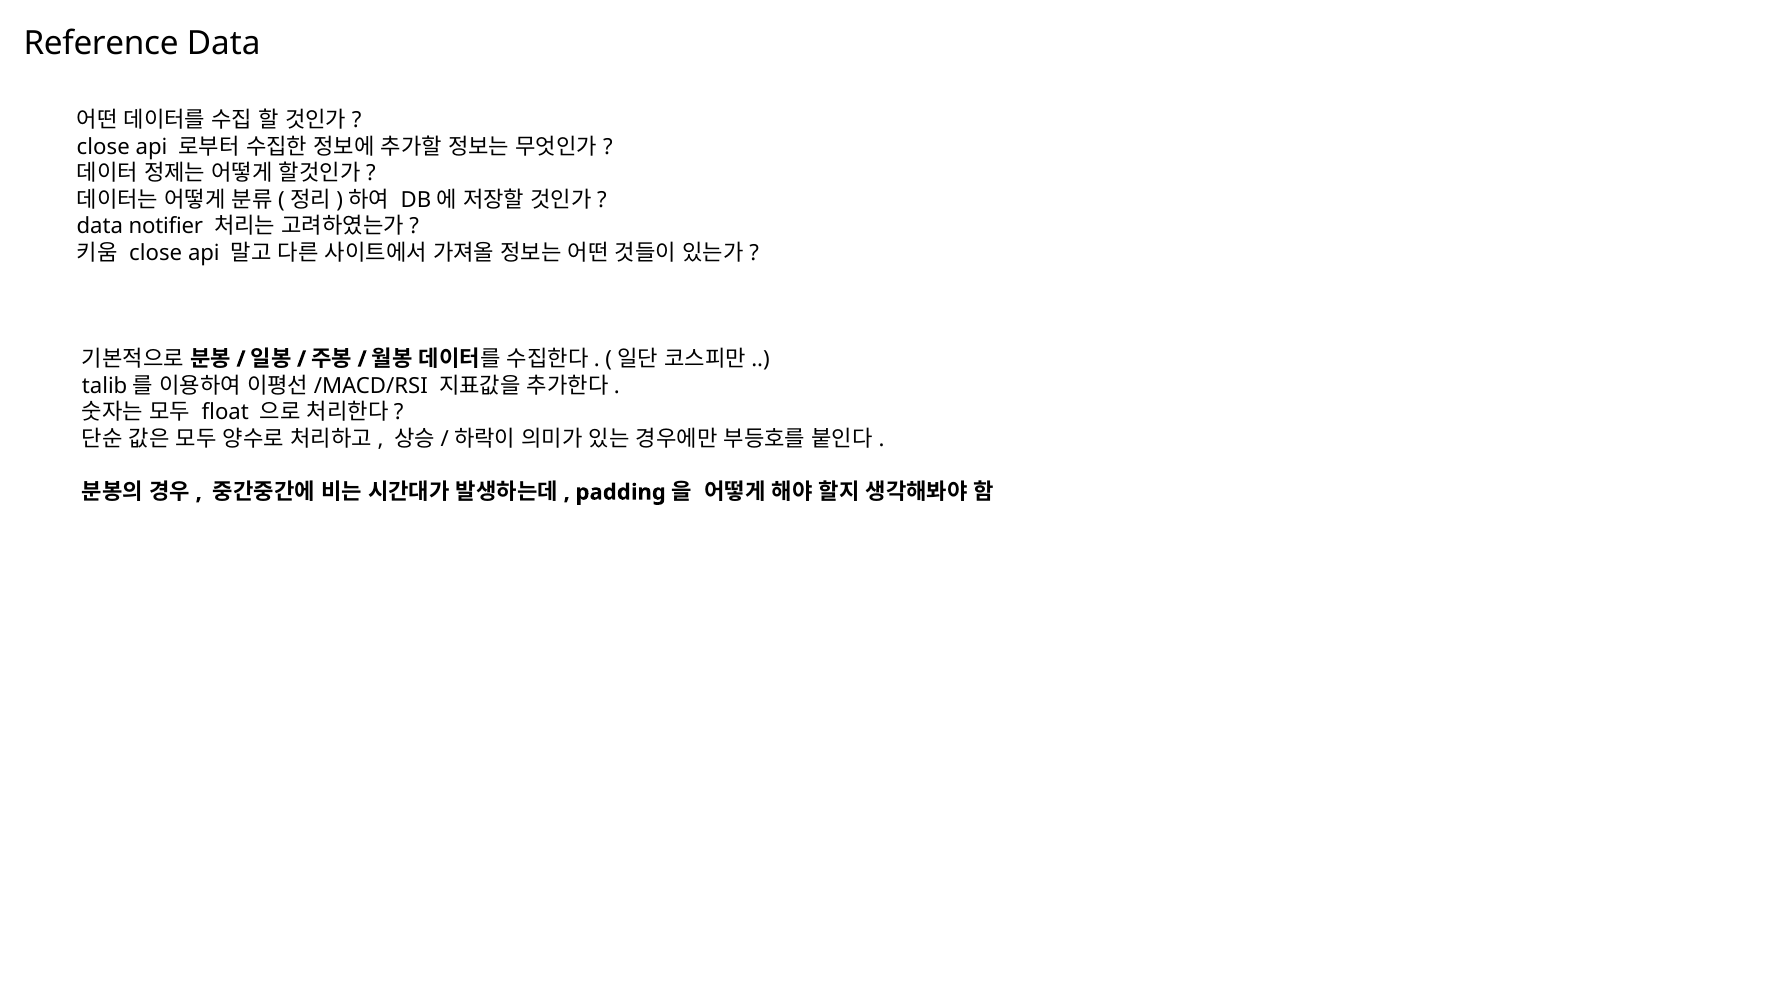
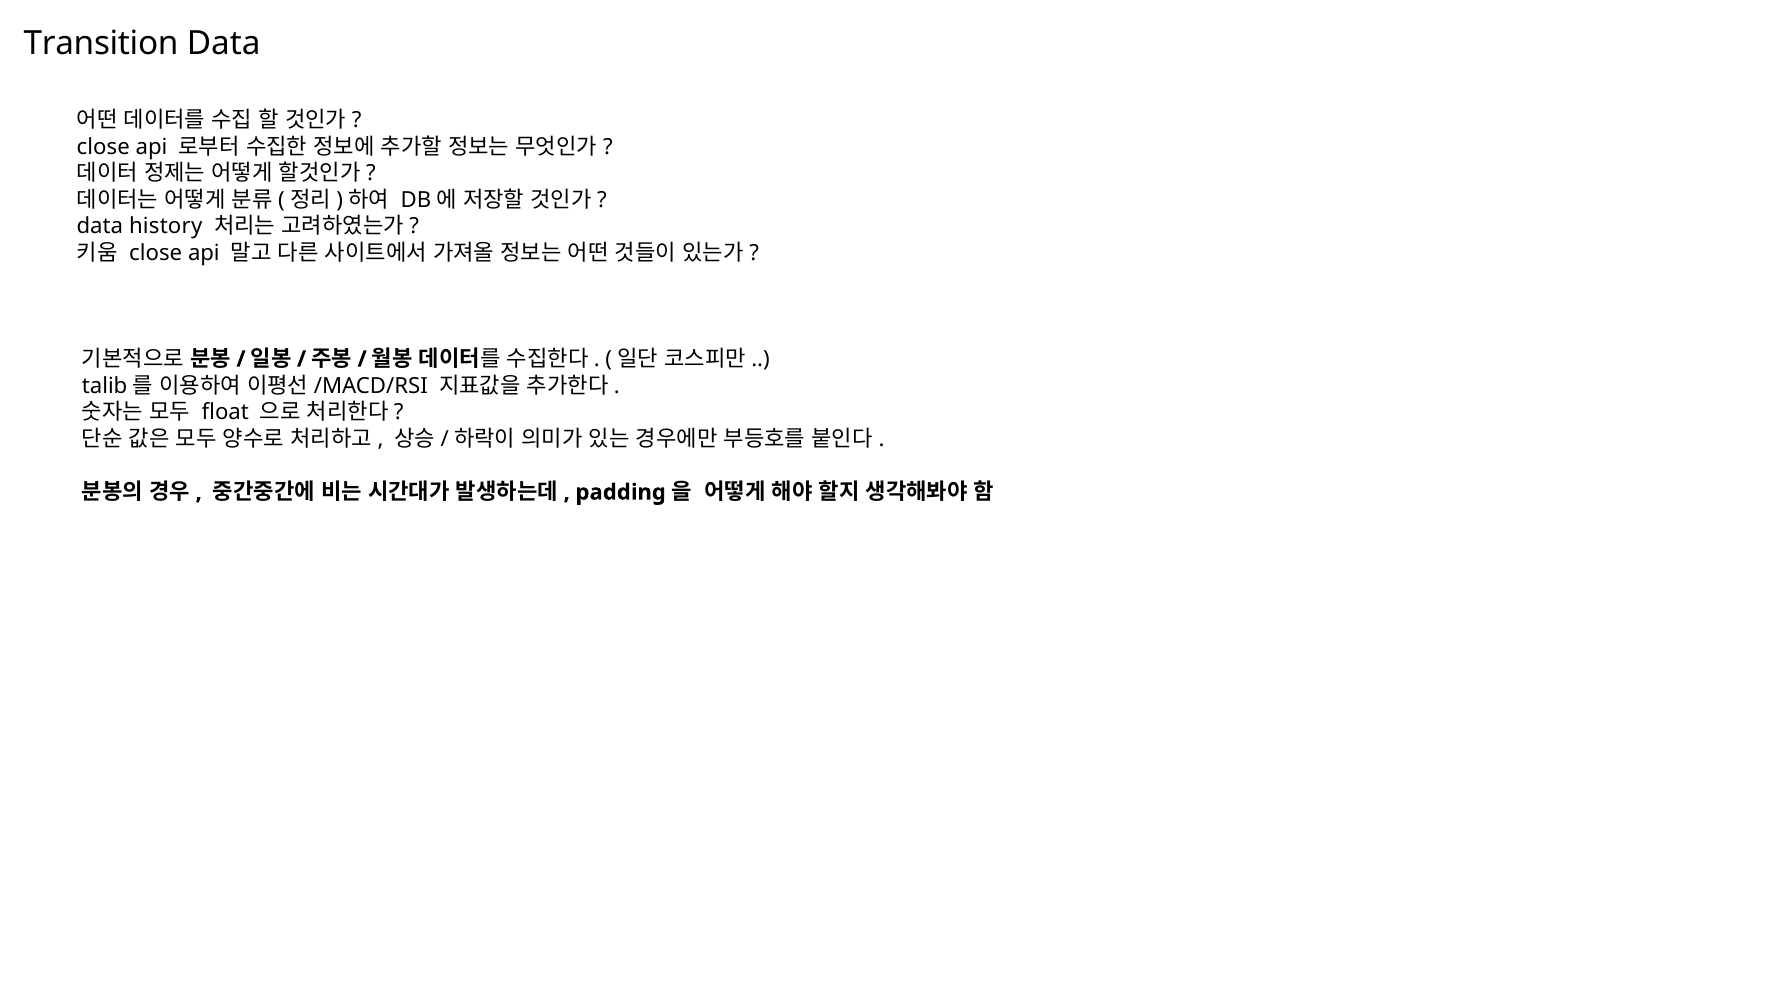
Reference: Reference -> Transition
notifier: notifier -> history
